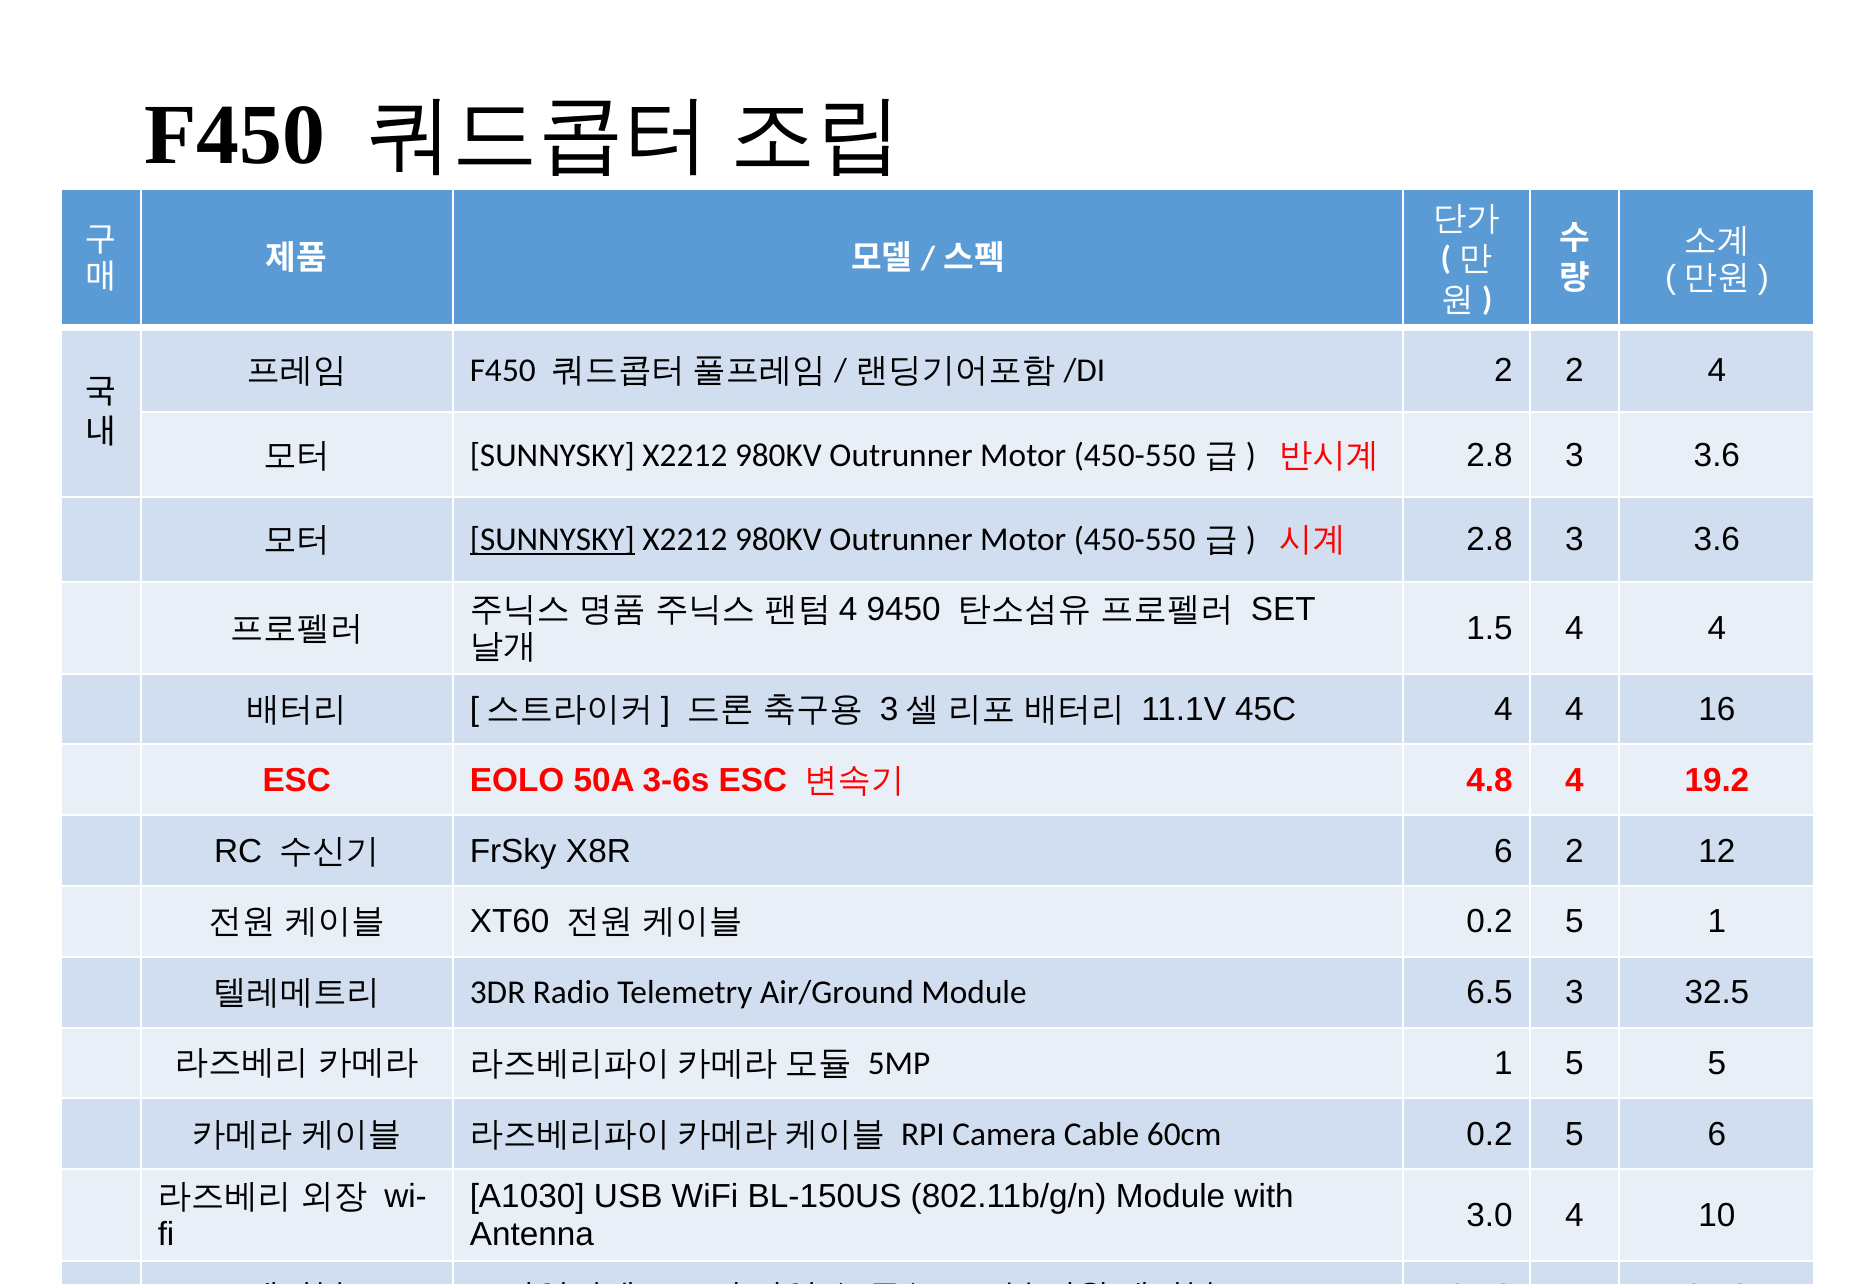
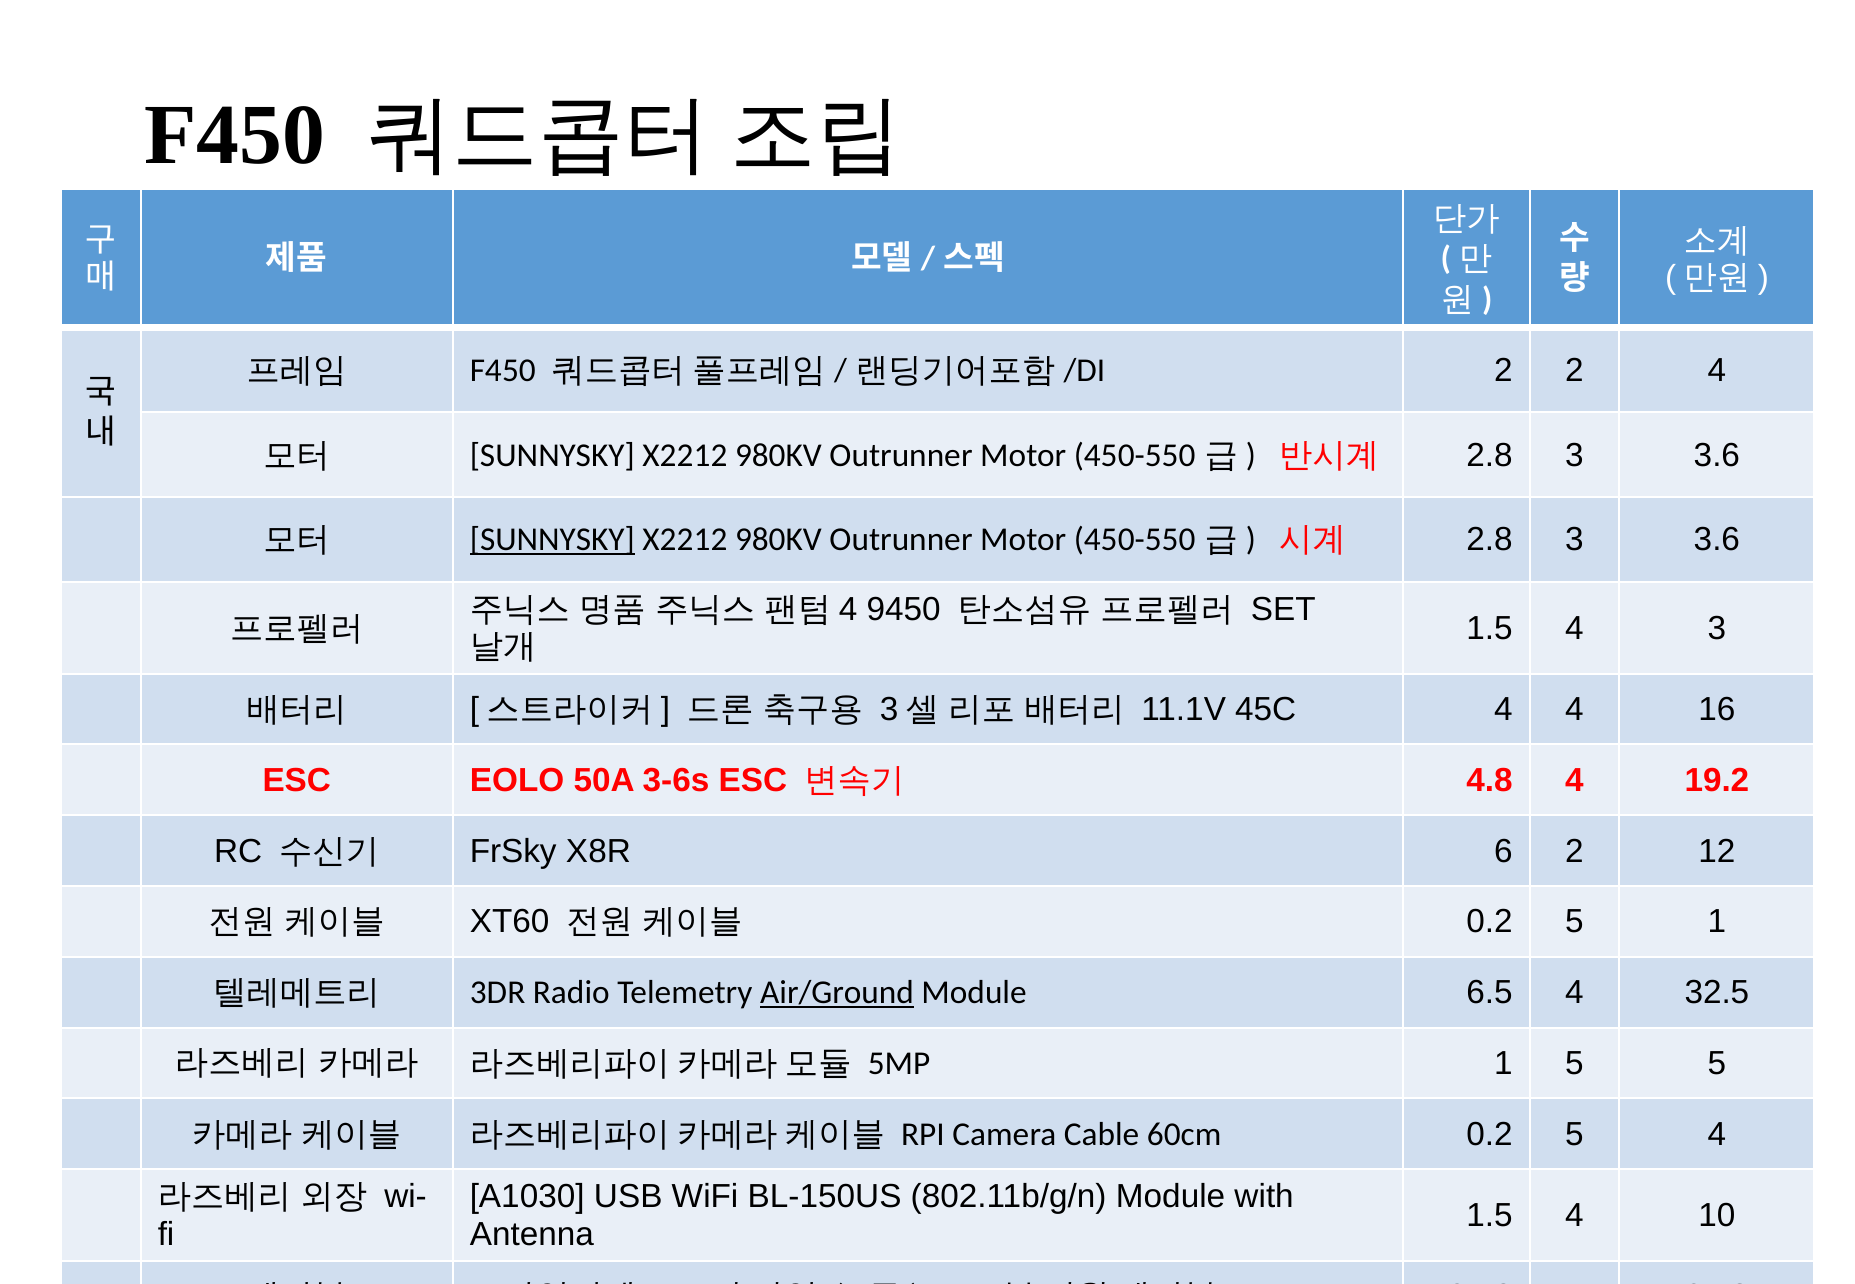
1.5 4 4: 4 -> 3
Air/Ground underline: none -> present
6.5 3: 3 -> 4
5 6: 6 -> 4
3.0 at (1489, 1216): 3.0 -> 1.5
